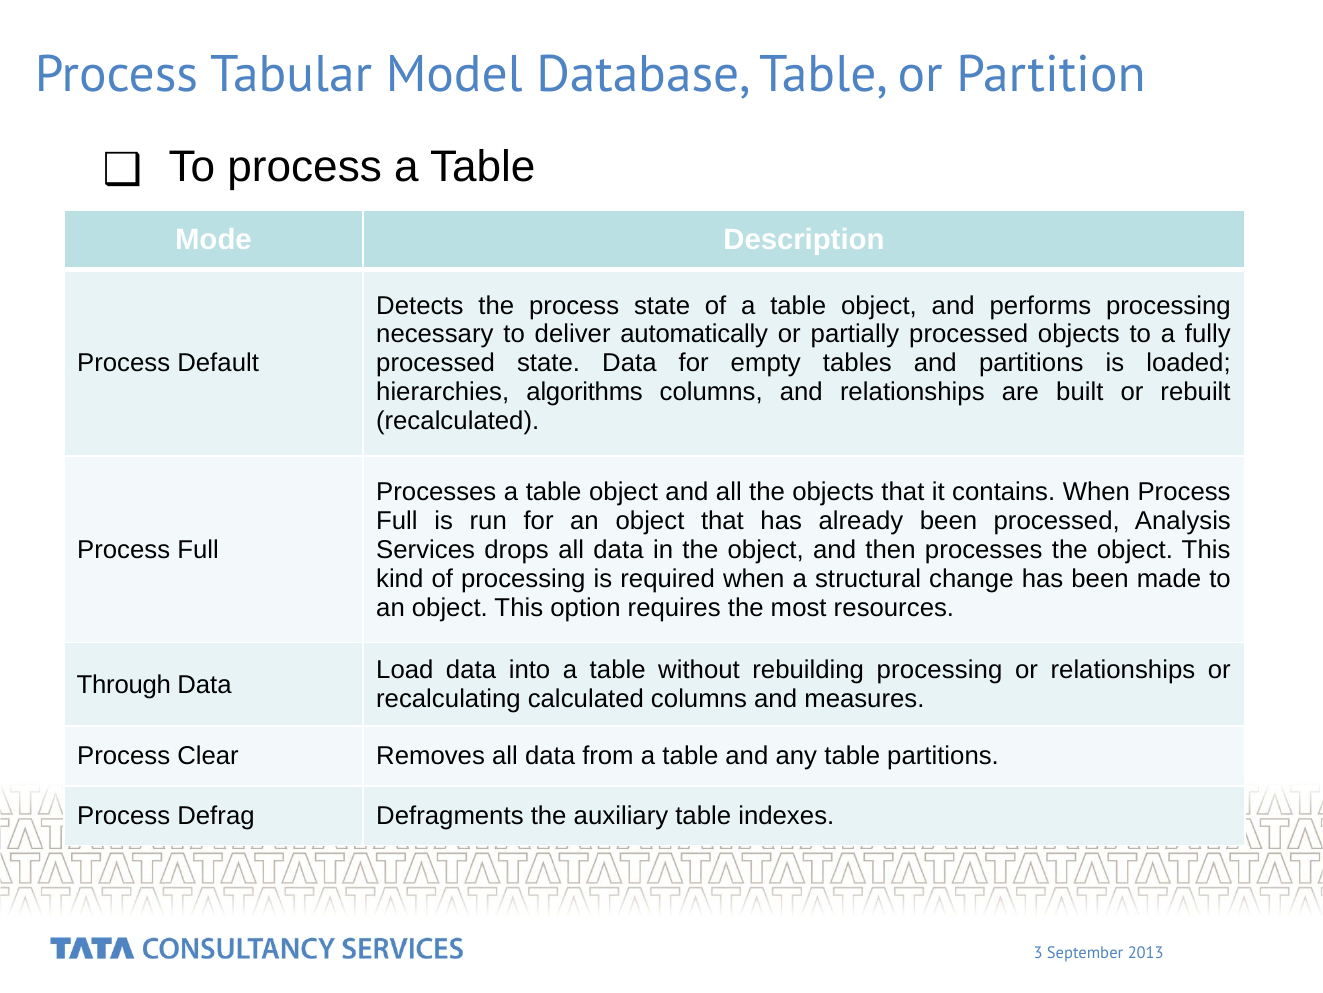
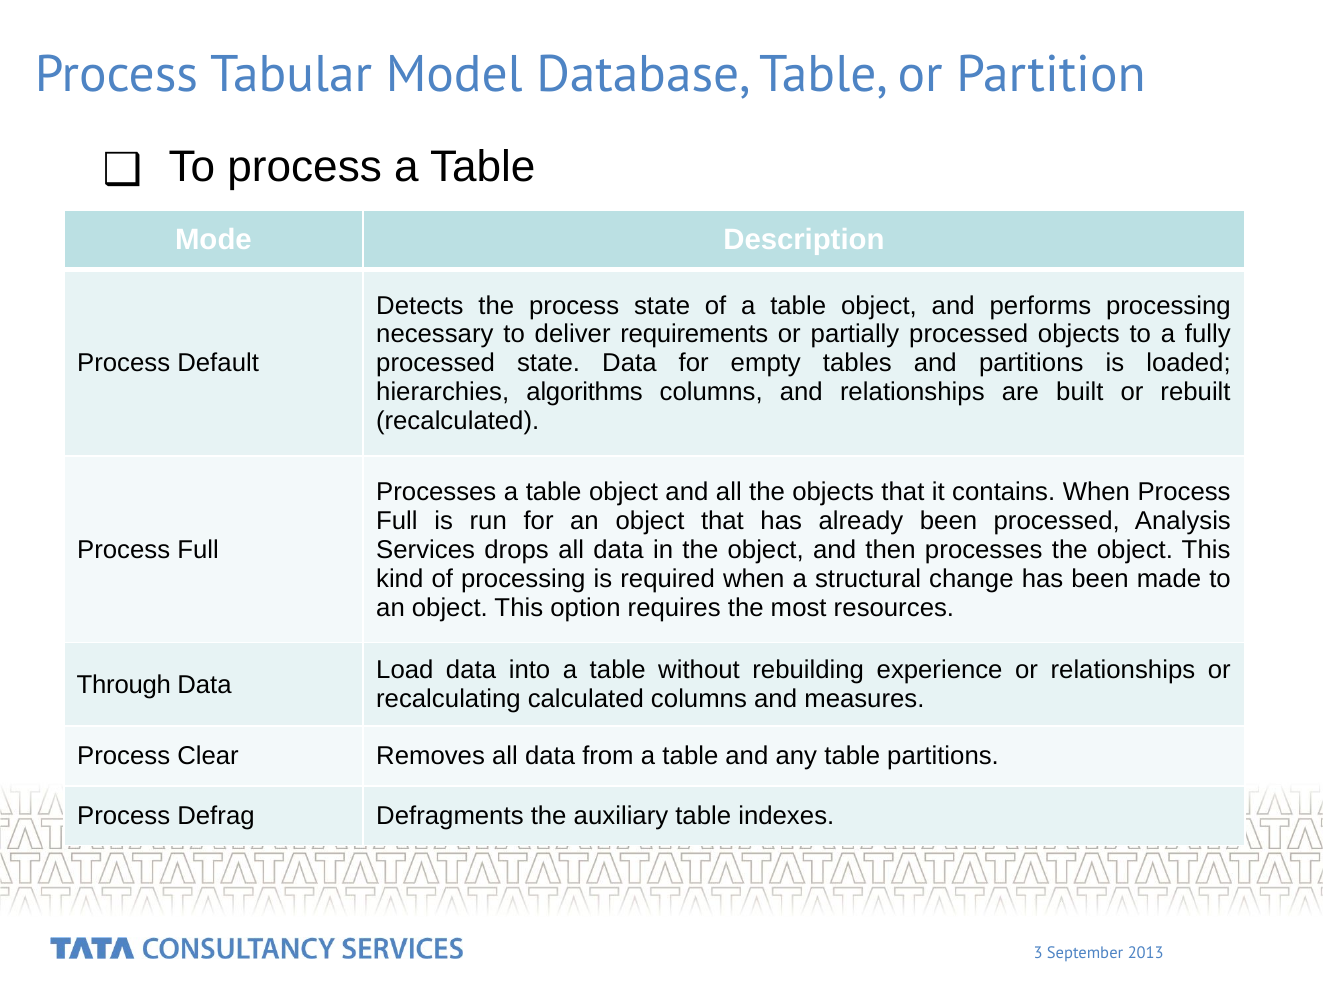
automatically: automatically -> requirements
rebuilding processing: processing -> experience
